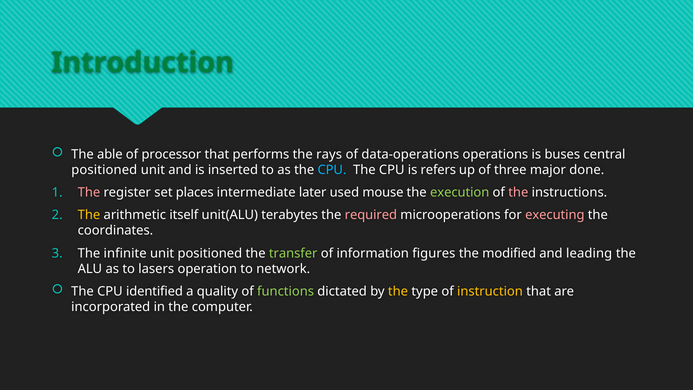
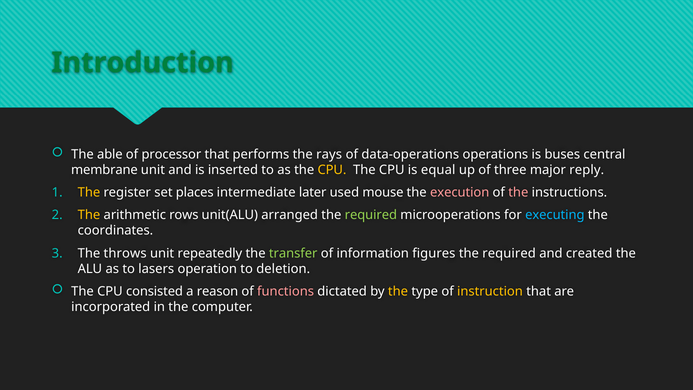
positioned at (104, 170): positioned -> membrane
CPU at (332, 170) colour: light blue -> yellow
refers: refers -> equal
done: done -> reply
The at (89, 192) colour: pink -> yellow
execution colour: light green -> pink
itself: itself -> rows
terabytes: terabytes -> arranged
required at (371, 215) colour: pink -> light green
executing colour: pink -> light blue
infinite: infinite -> throws
unit positioned: positioned -> repeatedly
modified at (509, 253): modified -> required
leading: leading -> created
network: network -> deletion
identified: identified -> consisted
quality: quality -> reason
functions colour: light green -> pink
